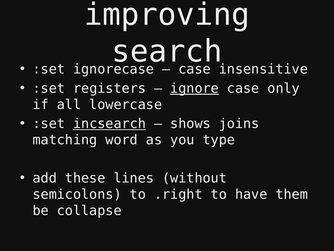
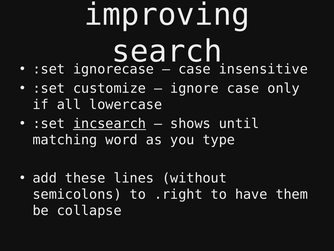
registers: registers -> customize
ignore underline: present -> none
joins: joins -> until
